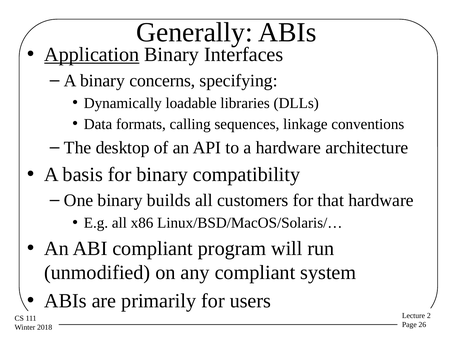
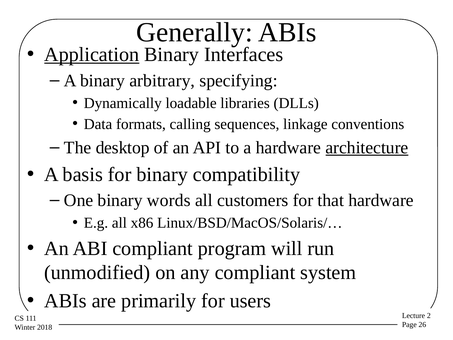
concerns: concerns -> arbitrary
architecture underline: none -> present
builds: builds -> words
